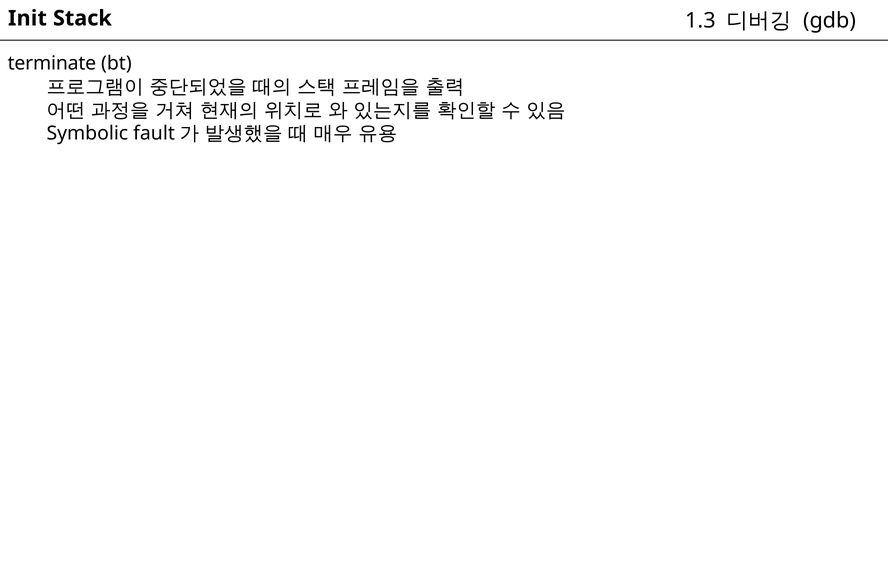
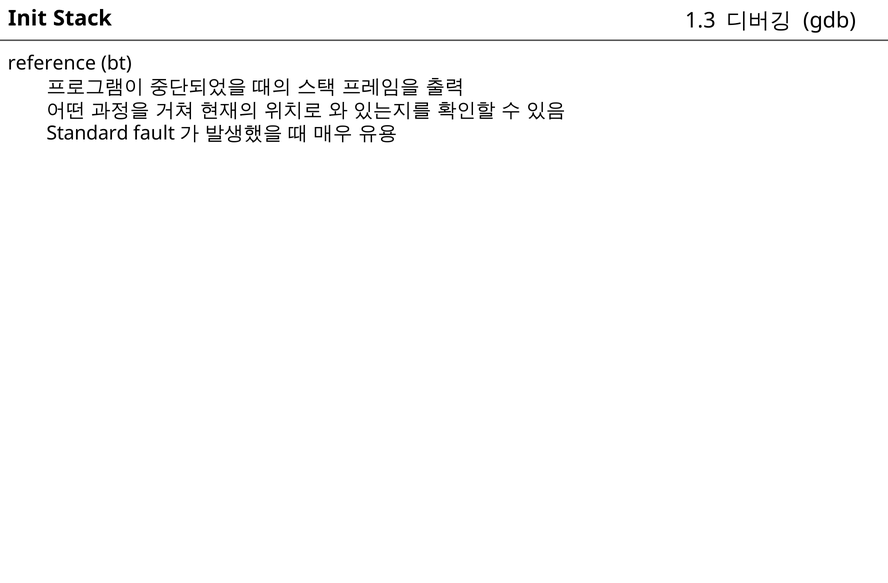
terminate: terminate -> reference
Symbolic: Symbolic -> Standard
